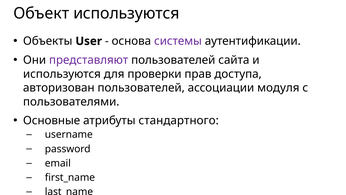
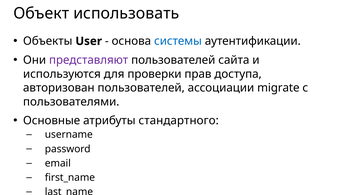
Объект используются: используются -> использовать
системы colour: purple -> blue
модуля: модуля -> migrate
